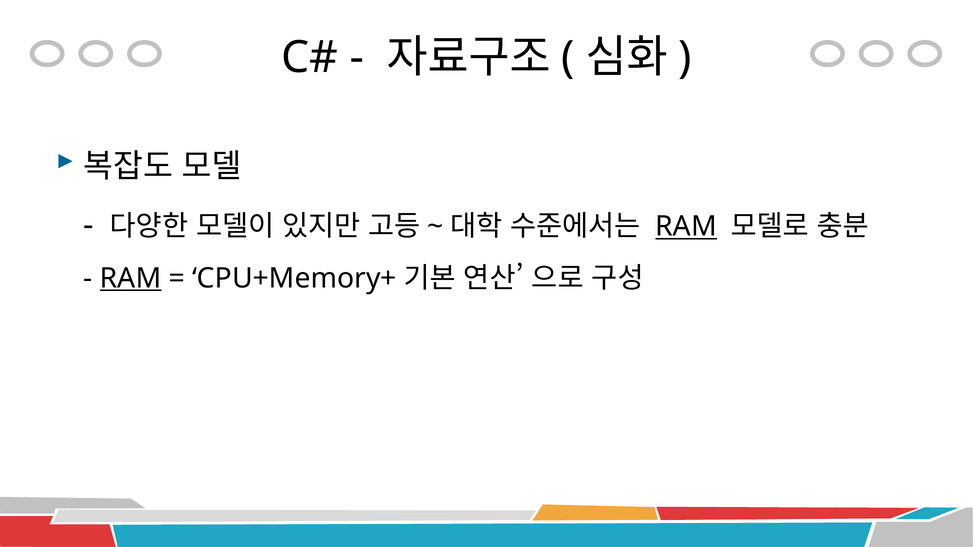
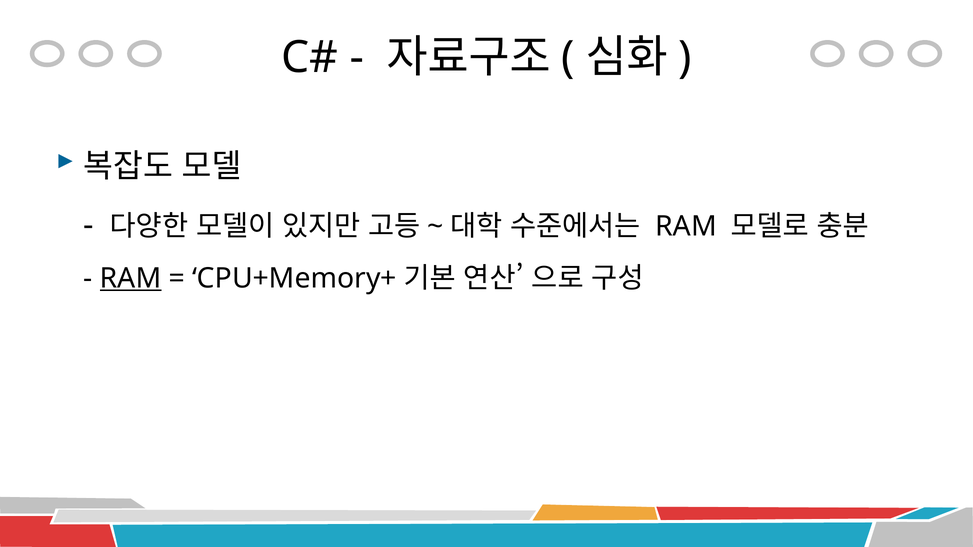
RAM at (686, 227) underline: present -> none
